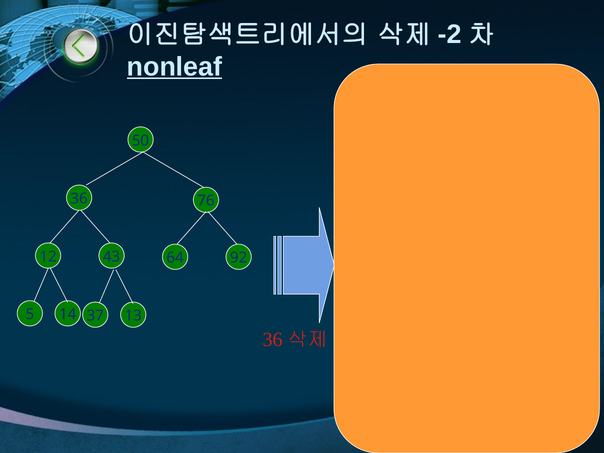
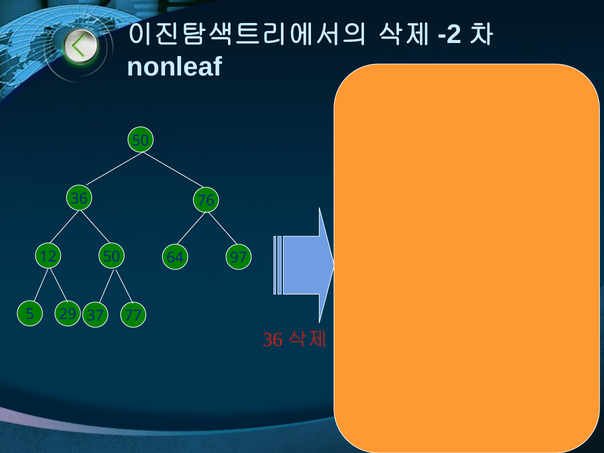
nonleaf underline: present -> none
12 43: 43 -> 50
92: 92 -> 97
14: 14 -> 29
13: 13 -> 77
